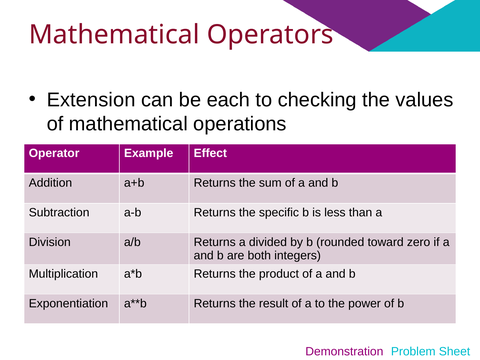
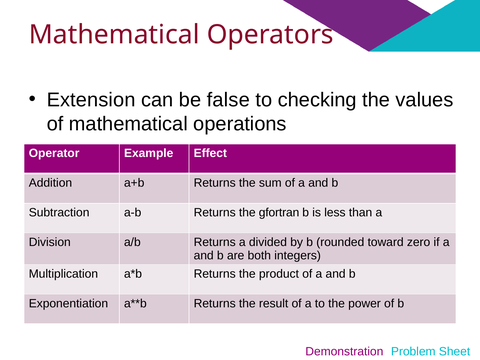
each: each -> false
specific: specific -> gfortran
